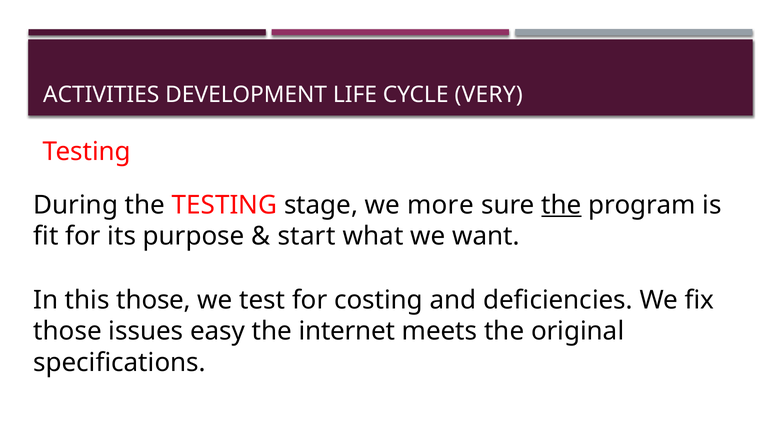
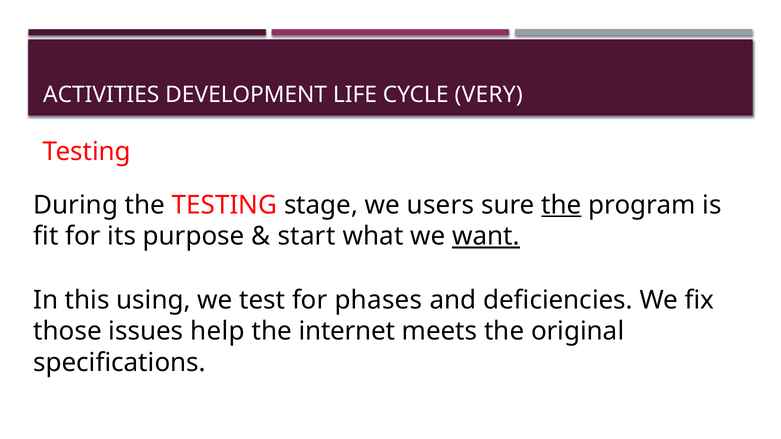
more: more -> users
want underline: none -> present
this those: those -> using
costing: costing -> phases
easy: easy -> help
